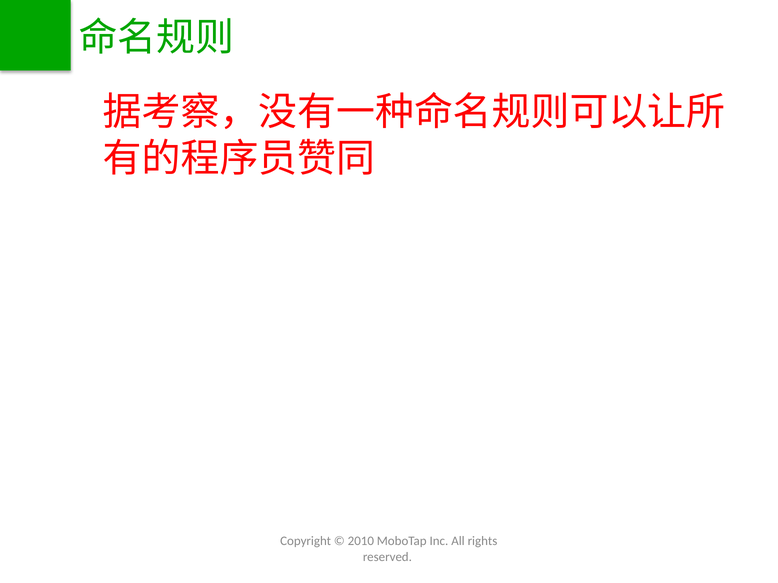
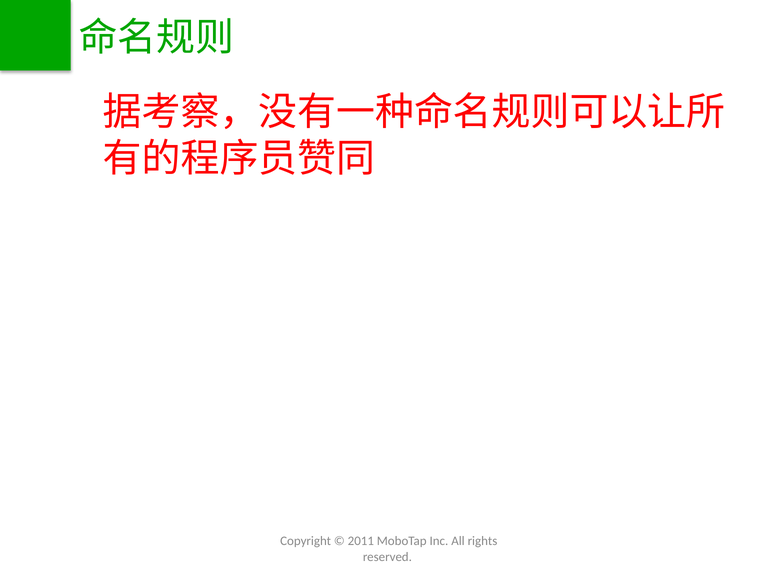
2010: 2010 -> 2011
